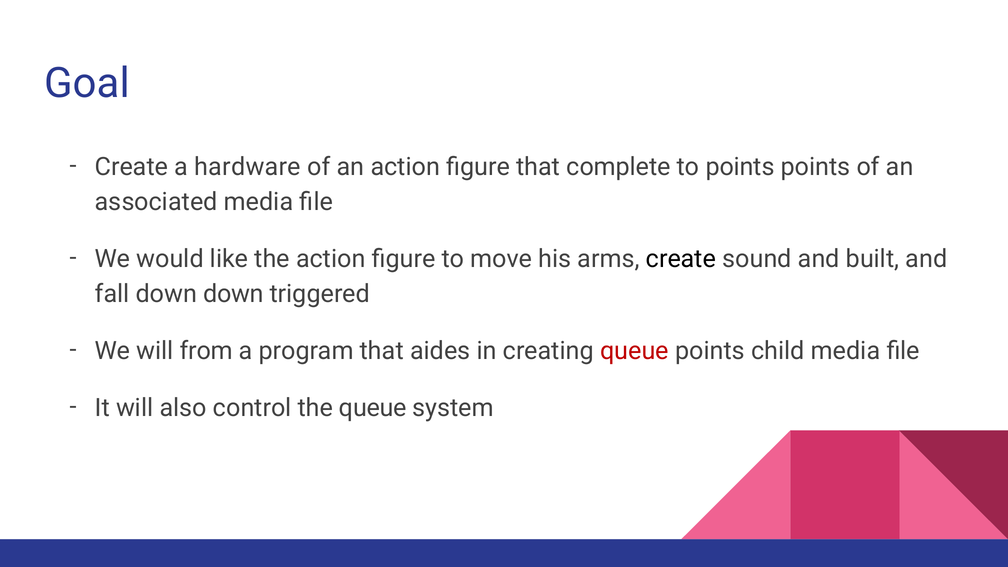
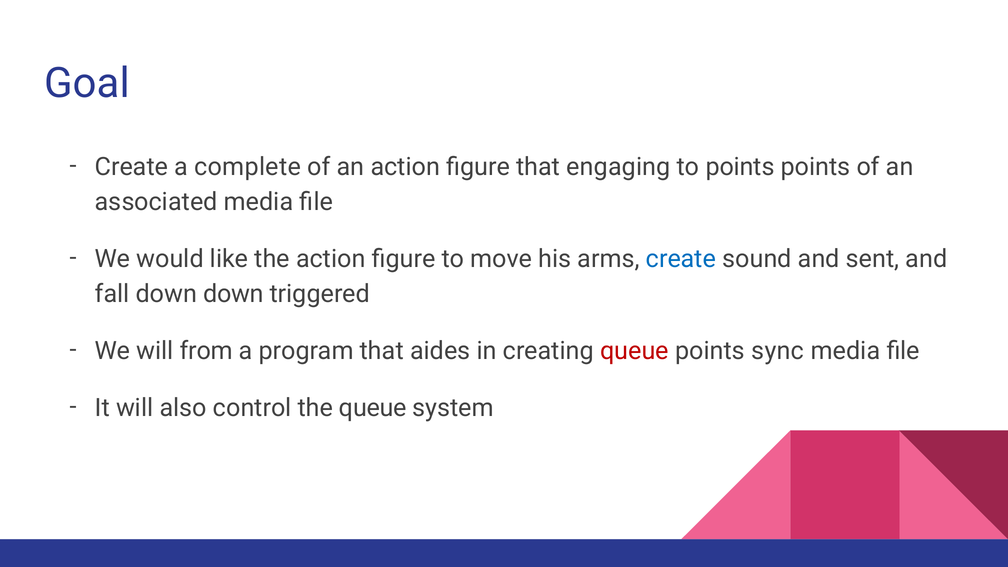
hardware: hardware -> complete
complete: complete -> engaging
create at (681, 259) colour: black -> blue
built: built -> sent
child: child -> sync
